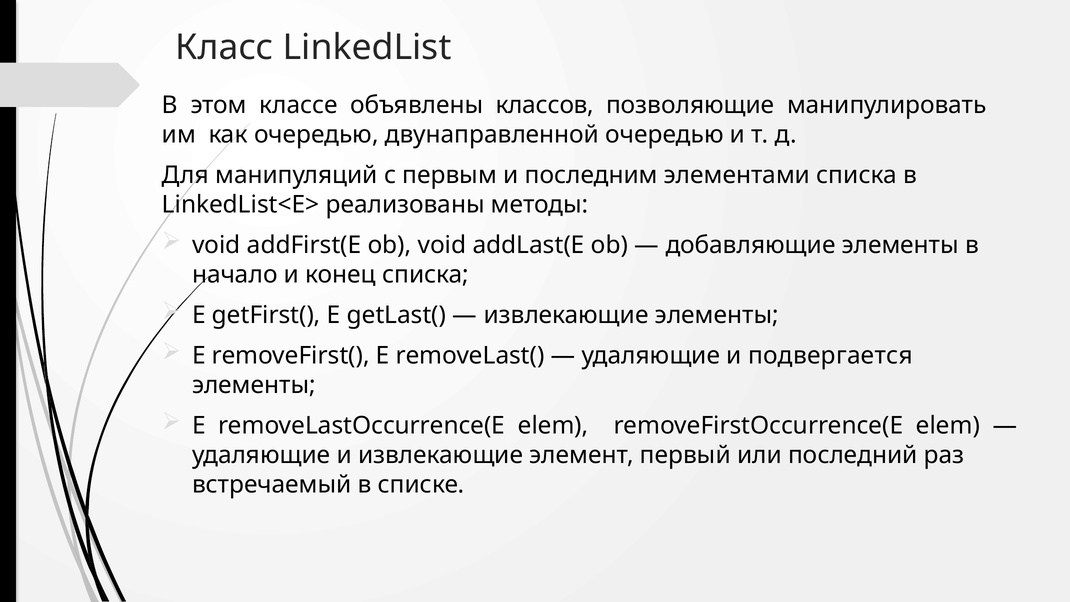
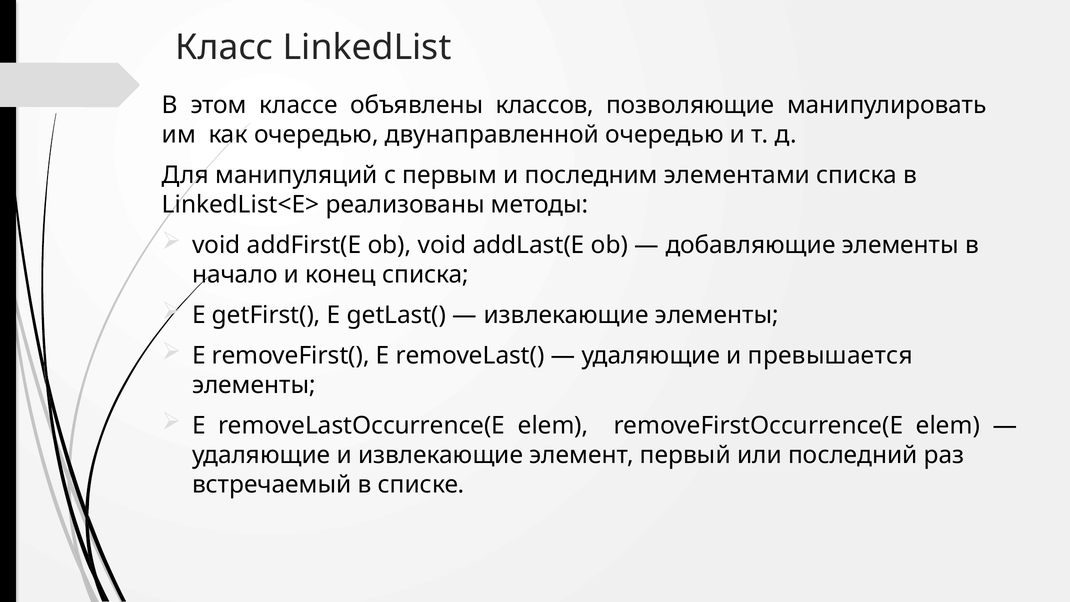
подвергается: подвергается -> превышается
